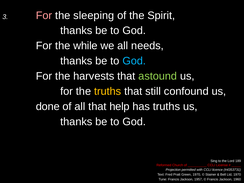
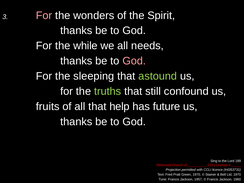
sleeping: sleeping -> wonders
God at (134, 61) colour: light blue -> pink
harvests: harvests -> sleeping
truths at (108, 91) colour: yellow -> light green
done: done -> fruits
has truths: truths -> future
